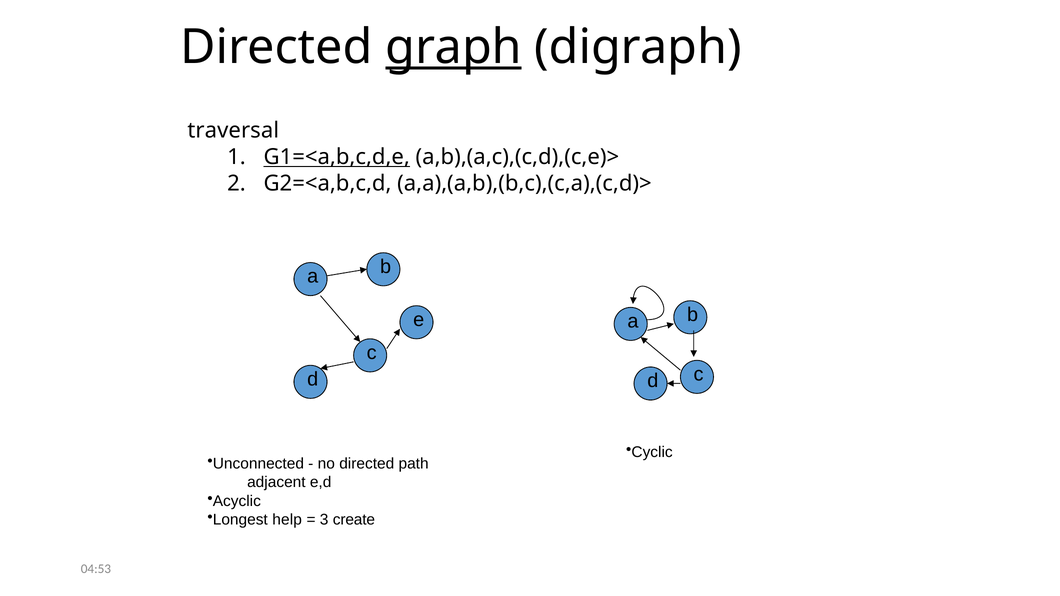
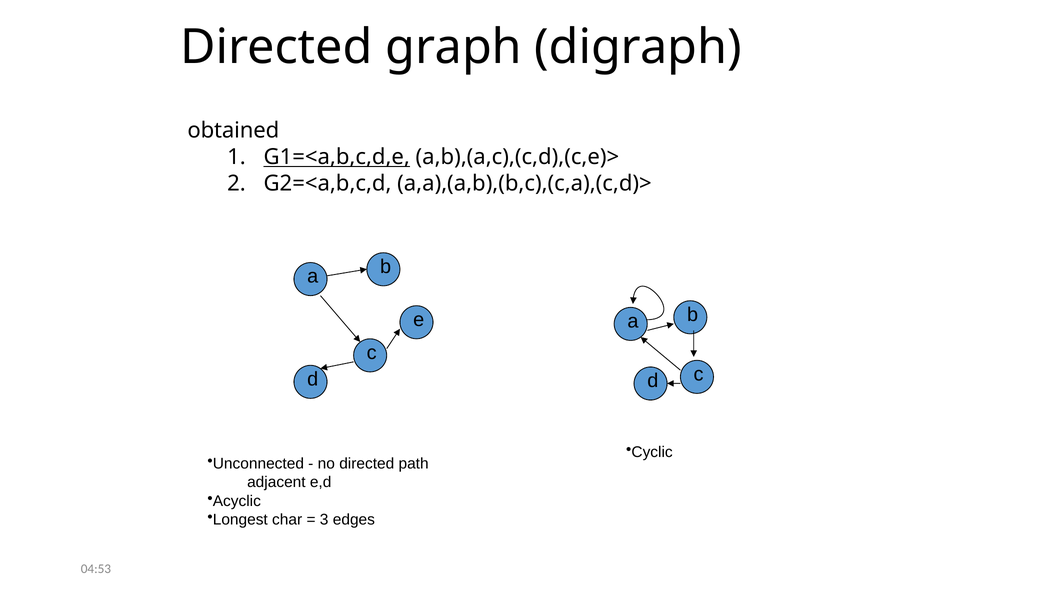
graph underline: present -> none
traversal: traversal -> obtained
help: help -> char
create: create -> edges
